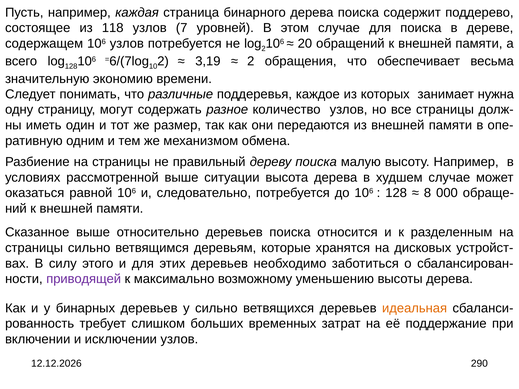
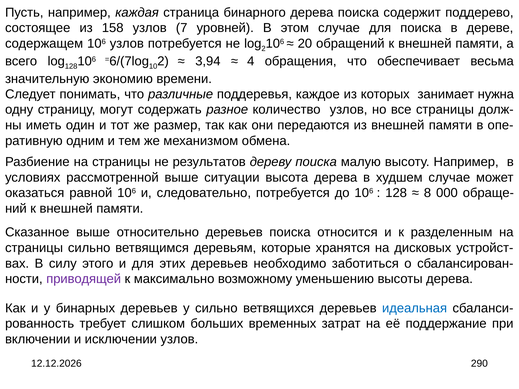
118: 118 -> 158
3,19: 3,19 -> 3,94
2 at (251, 61): 2 -> 4
правильный: правильный -> результатов
идеальная colour: orange -> blue
